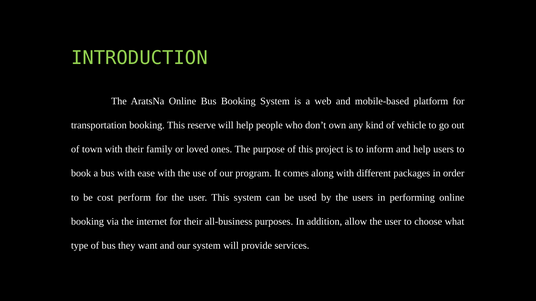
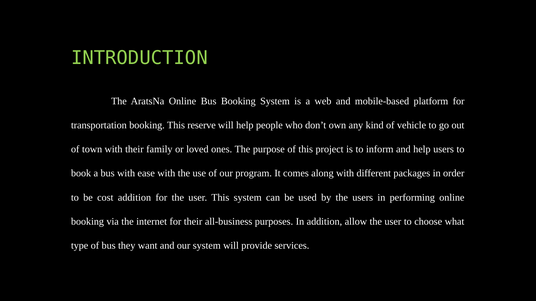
cost perform: perform -> addition
